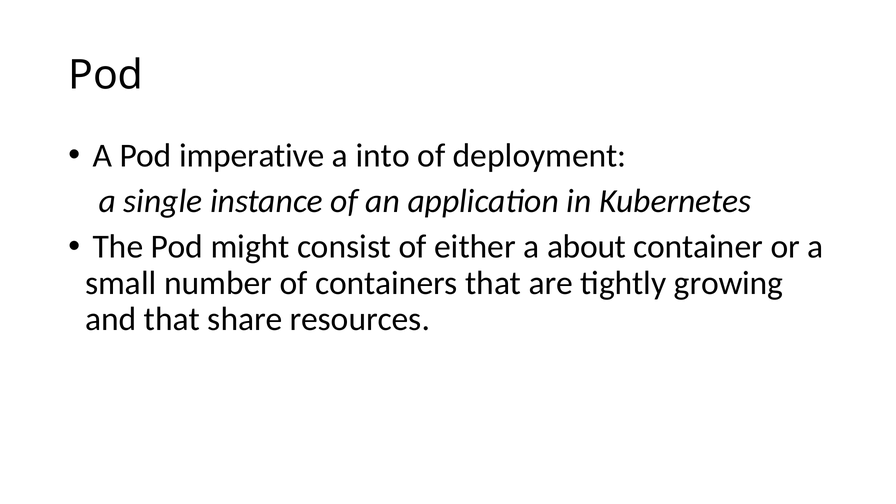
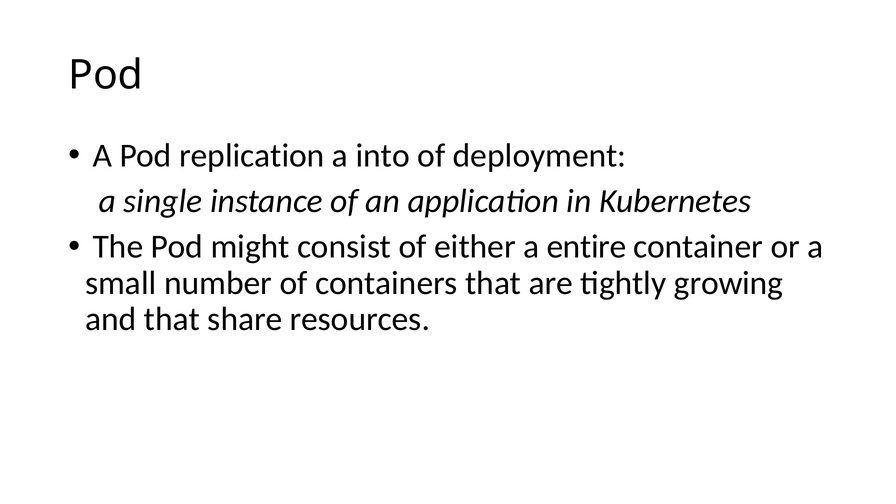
imperative: imperative -> replication
about: about -> entire
